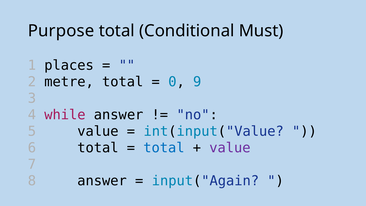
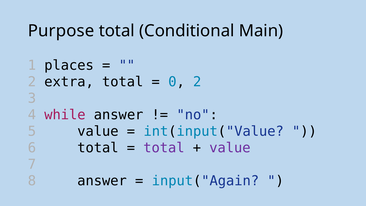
Must: Must -> Main
metre: metre -> extra
0 9: 9 -> 2
total at (164, 148) colour: blue -> purple
